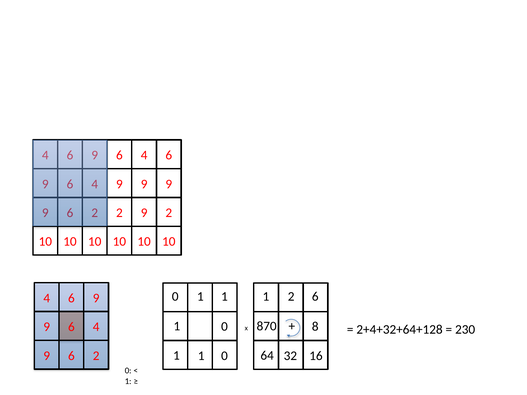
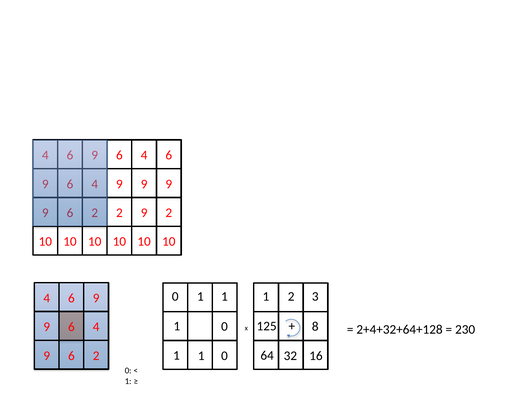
2 6: 6 -> 3
870: 870 -> 125
